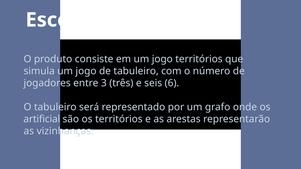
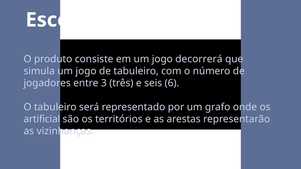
jogo territórios: territórios -> decorrerá
